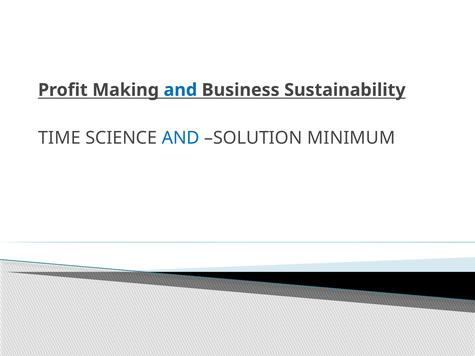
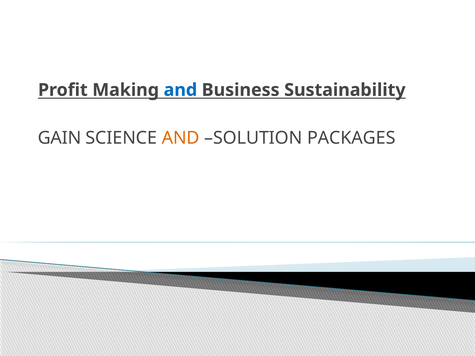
TIME: TIME -> GAIN
AND at (181, 138) colour: blue -> orange
MINIMUM: MINIMUM -> PACKAGES
